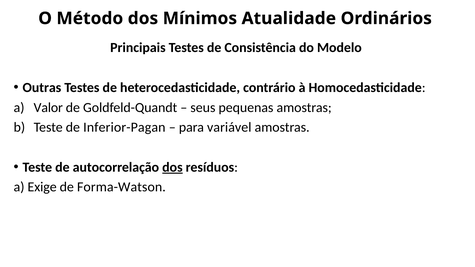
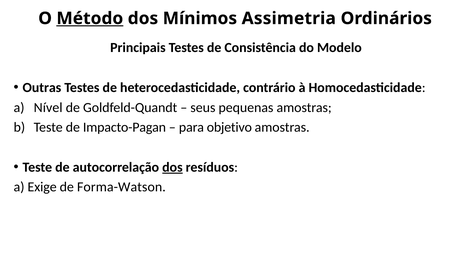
Método underline: none -> present
Atualidade: Atualidade -> Assimetria
Valor: Valor -> Nível
Inferior-Pagan: Inferior-Pagan -> Impacto-Pagan
variável: variável -> objetivo
